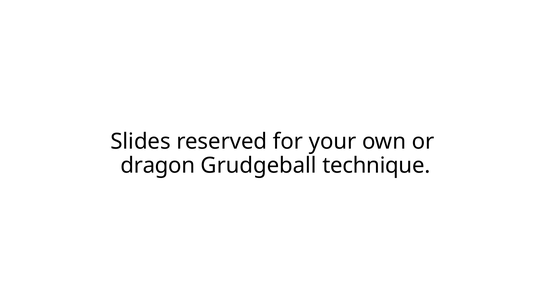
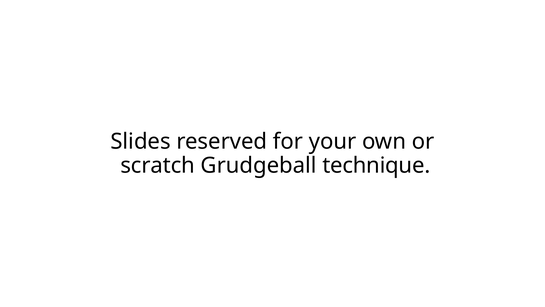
dragon: dragon -> scratch
